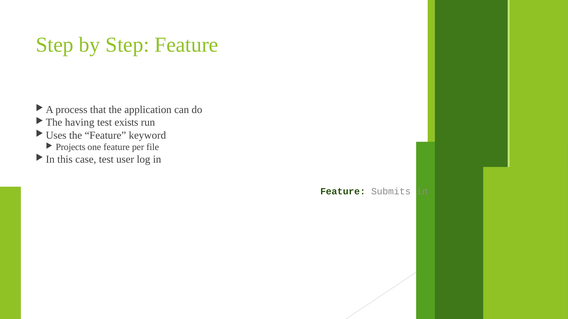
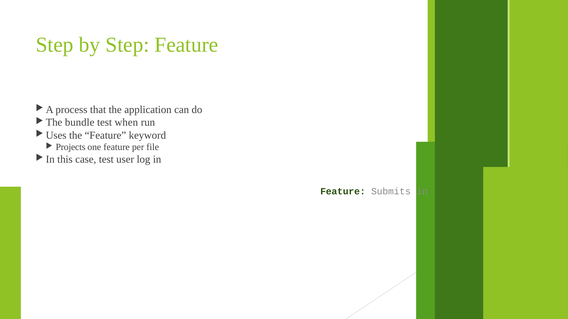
having: having -> bundle
exists: exists -> when
